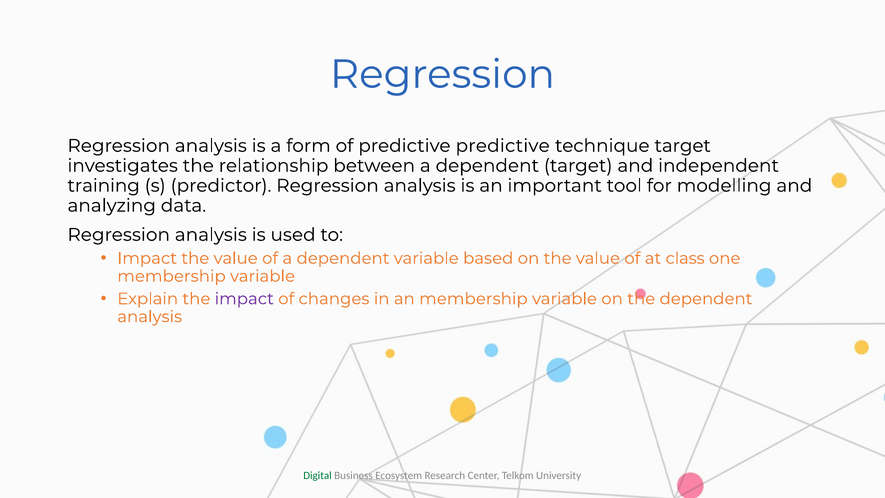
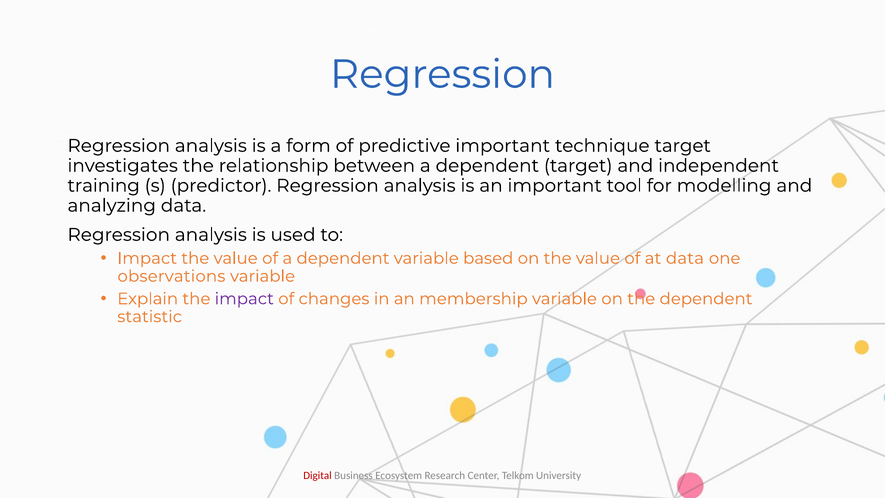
predictive predictive: predictive -> important
at class: class -> data
membership at (171, 276): membership -> observations
analysis at (150, 317): analysis -> statistic
Digital colour: green -> red
